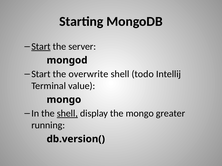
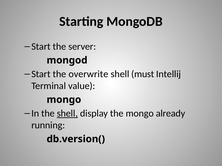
Start at (41, 47) underline: present -> none
todo: todo -> must
greater: greater -> already
